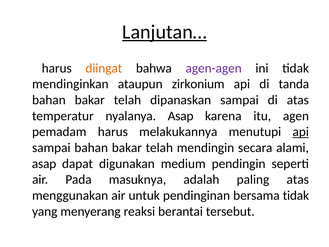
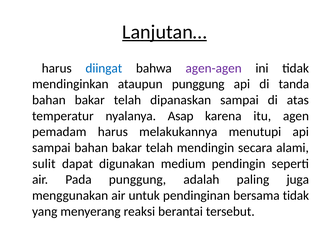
diingat colour: orange -> blue
ataupun zirkonium: zirkonium -> punggung
api at (301, 132) underline: present -> none
asap at (44, 164): asap -> sulit
Pada masuknya: masuknya -> punggung
paling atas: atas -> juga
